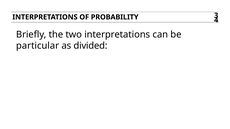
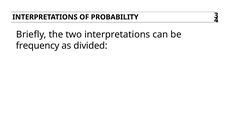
particular: particular -> frequency
